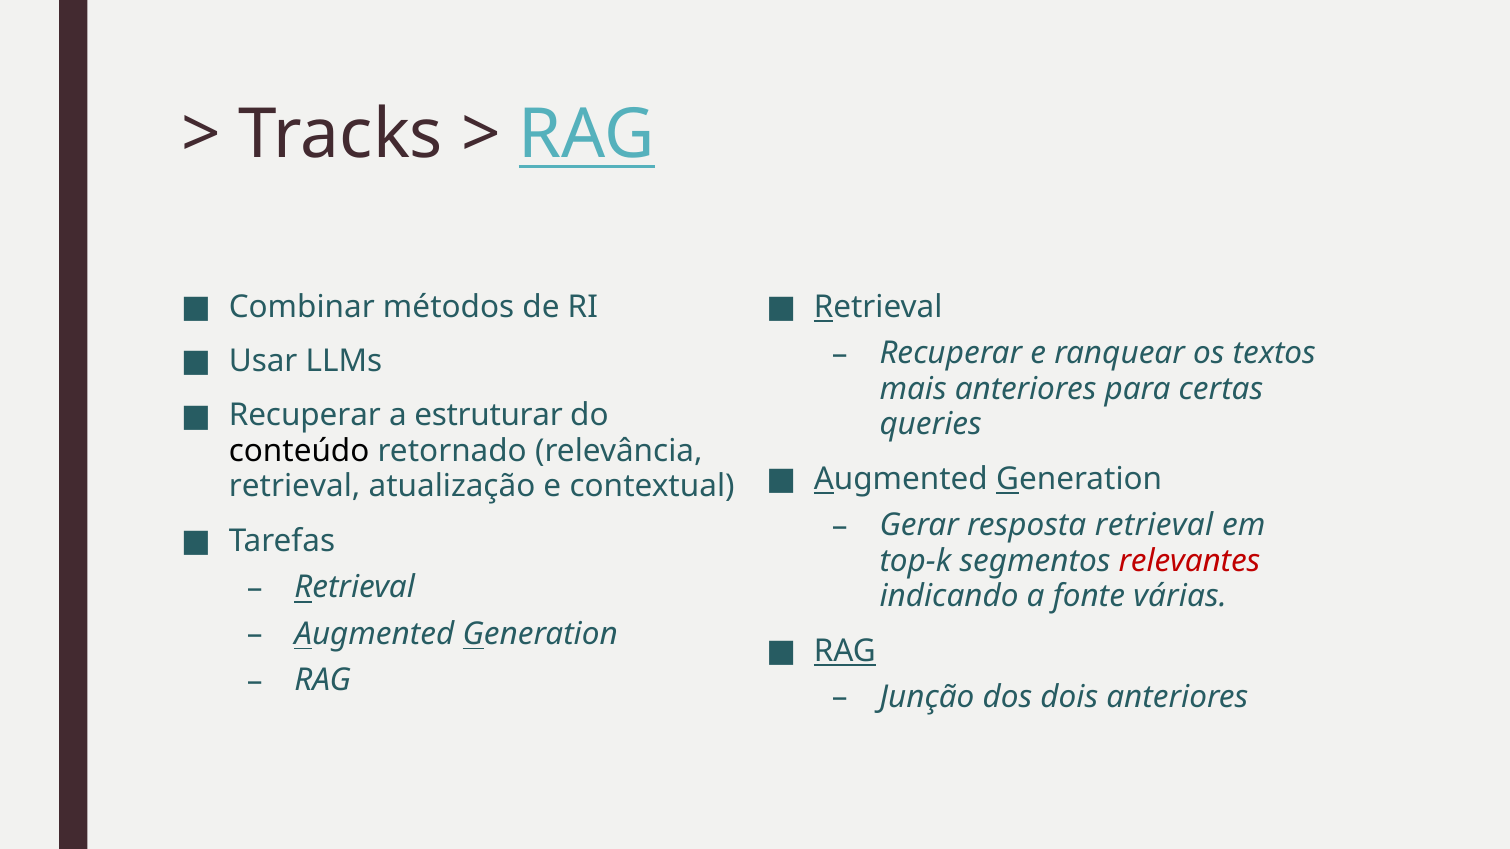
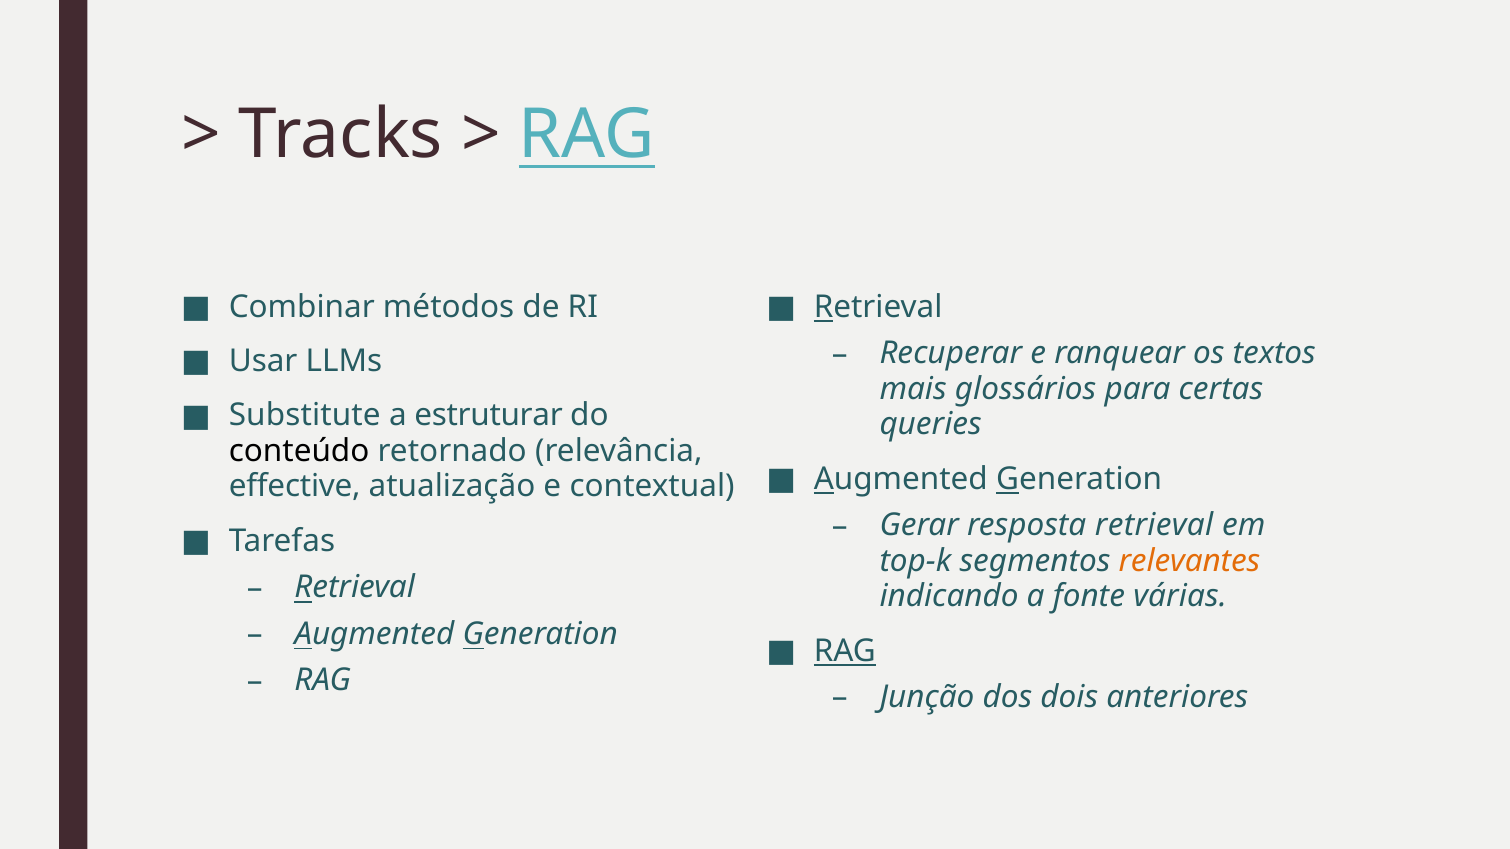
mais anteriores: anteriores -> glossários
Recuperar at (305, 416): Recuperar -> Substitute
retrieval at (295, 487): retrieval -> effective
relevantes colour: red -> orange
